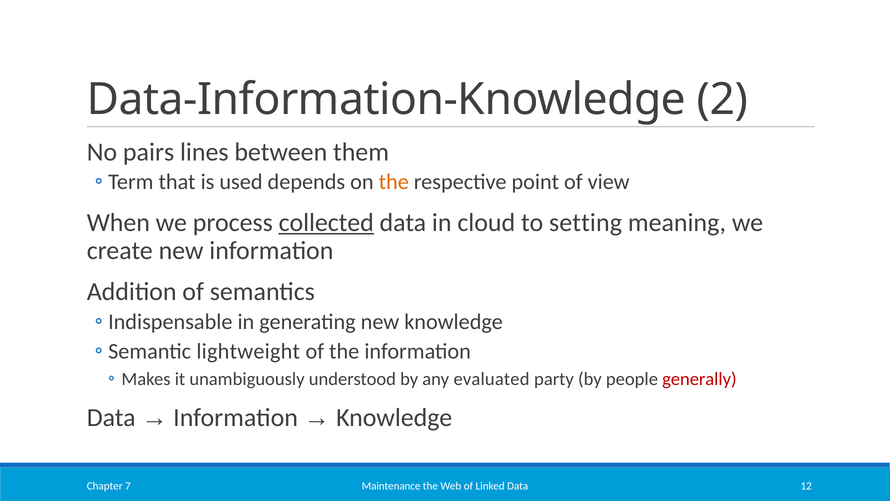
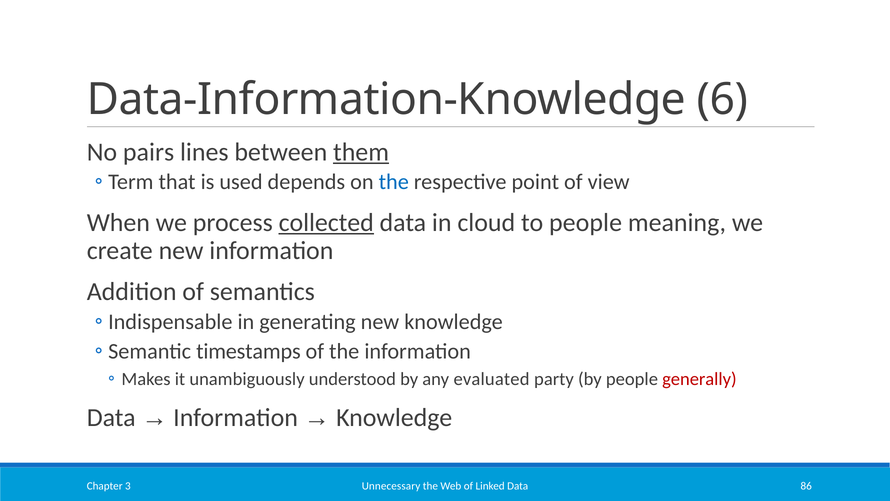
2: 2 -> 6
them underline: none -> present
the at (394, 182) colour: orange -> blue
to setting: setting -> people
lightweight: lightweight -> timestamps
Maintenance: Maintenance -> Unnecessary
12: 12 -> 86
7: 7 -> 3
